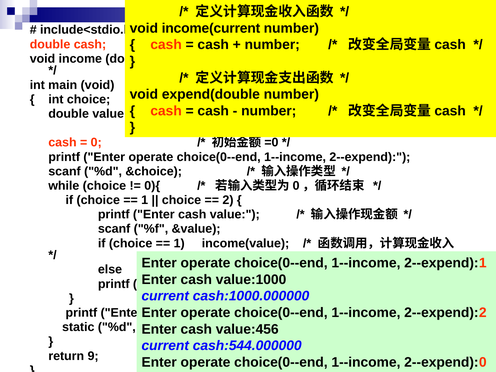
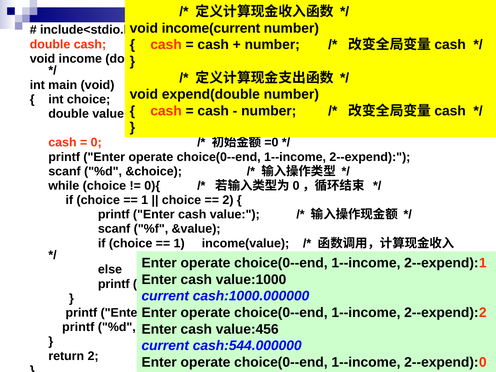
static at (78, 327): static -> printf
return 9: 9 -> 2
